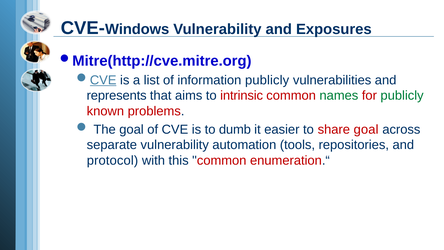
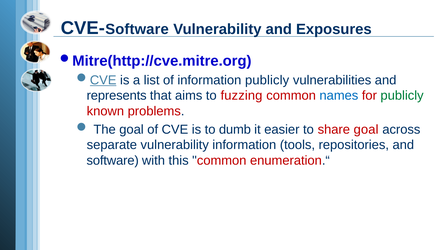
Windows at (137, 29): Windows -> Software
intrinsic: intrinsic -> fuzzing
names colour: green -> blue
vulnerability automation: automation -> information
protocol at (113, 160): protocol -> software
